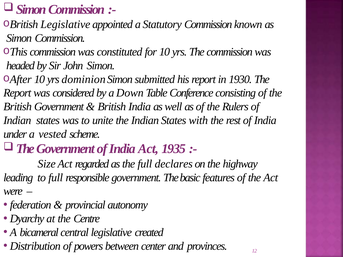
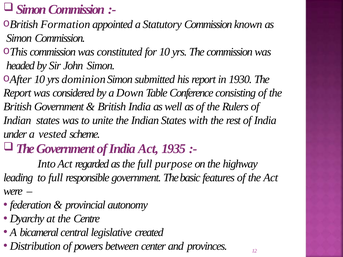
Legislative at (65, 24): Legislative -> Formation
Size: Size -> Into
declares: declares -> purpose
